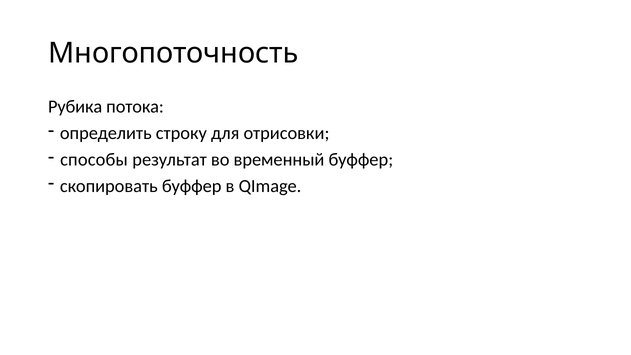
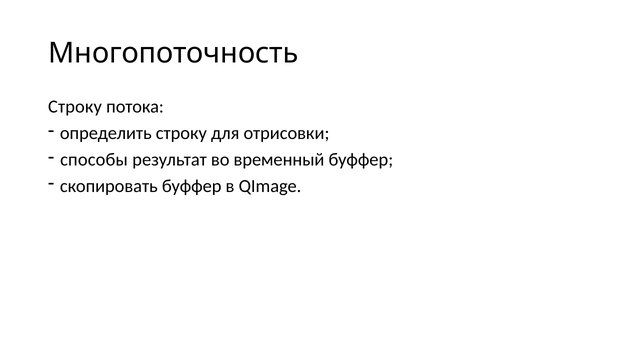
Рубика at (75, 107): Рубика -> Строку
